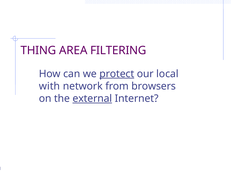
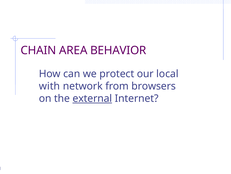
THING: THING -> CHAIN
FILTERING: FILTERING -> BEHAVIOR
protect underline: present -> none
